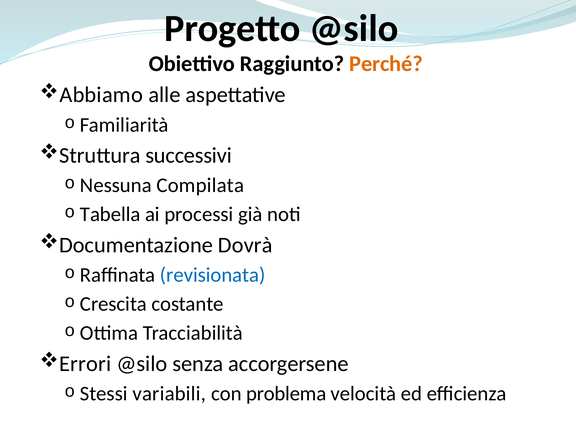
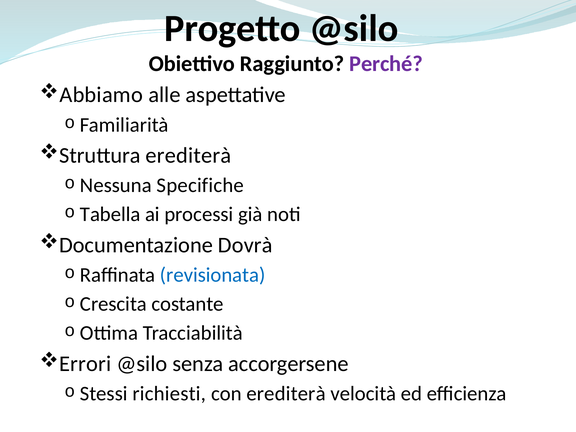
Perché colour: orange -> purple
Struttura successivi: successivi -> erediterà
Compilata: Compilata -> Specifiche
variabili: variabili -> richiesti
con problema: problema -> erediterà
